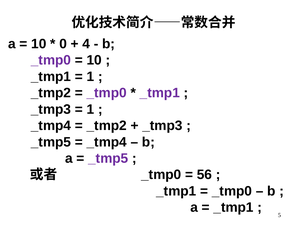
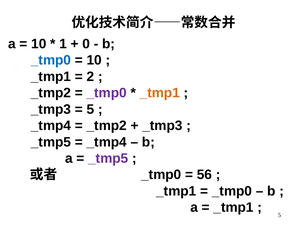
0: 0 -> 1
4: 4 -> 0
_tmp0 at (51, 60) colour: purple -> blue
1 at (90, 77): 1 -> 2
_tmp1 at (160, 93) colour: purple -> orange
1 at (90, 109): 1 -> 5
